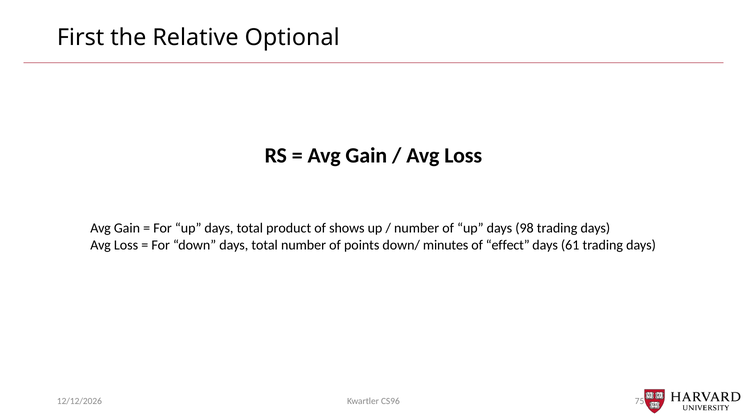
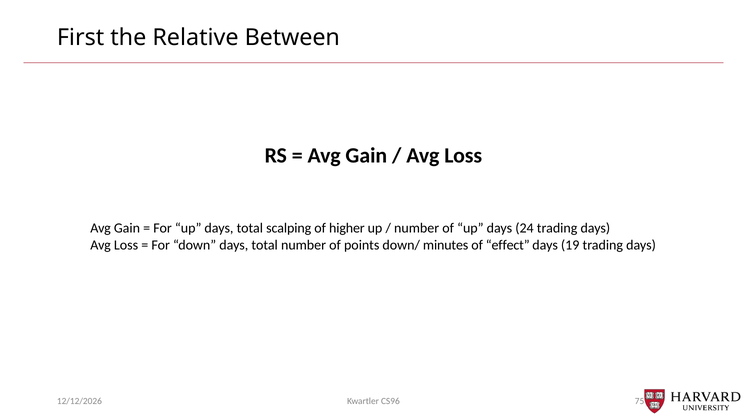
Optional: Optional -> Between
product: product -> scalping
shows: shows -> higher
98: 98 -> 24
61: 61 -> 19
